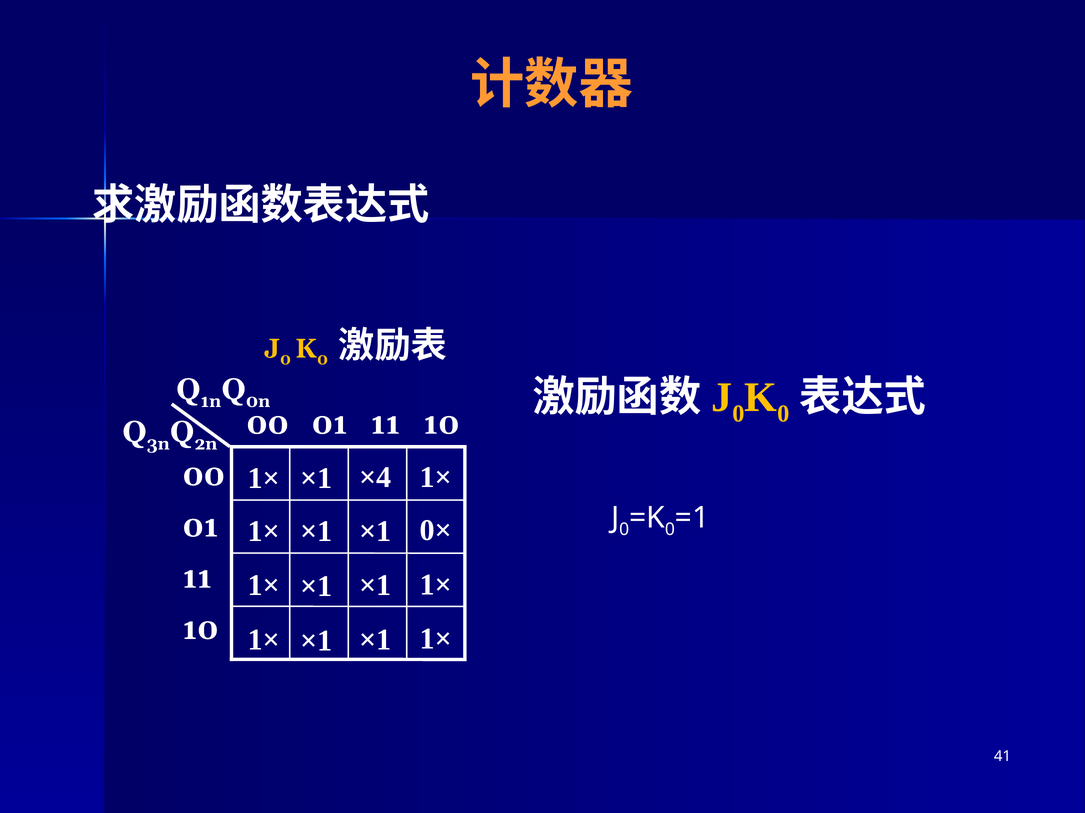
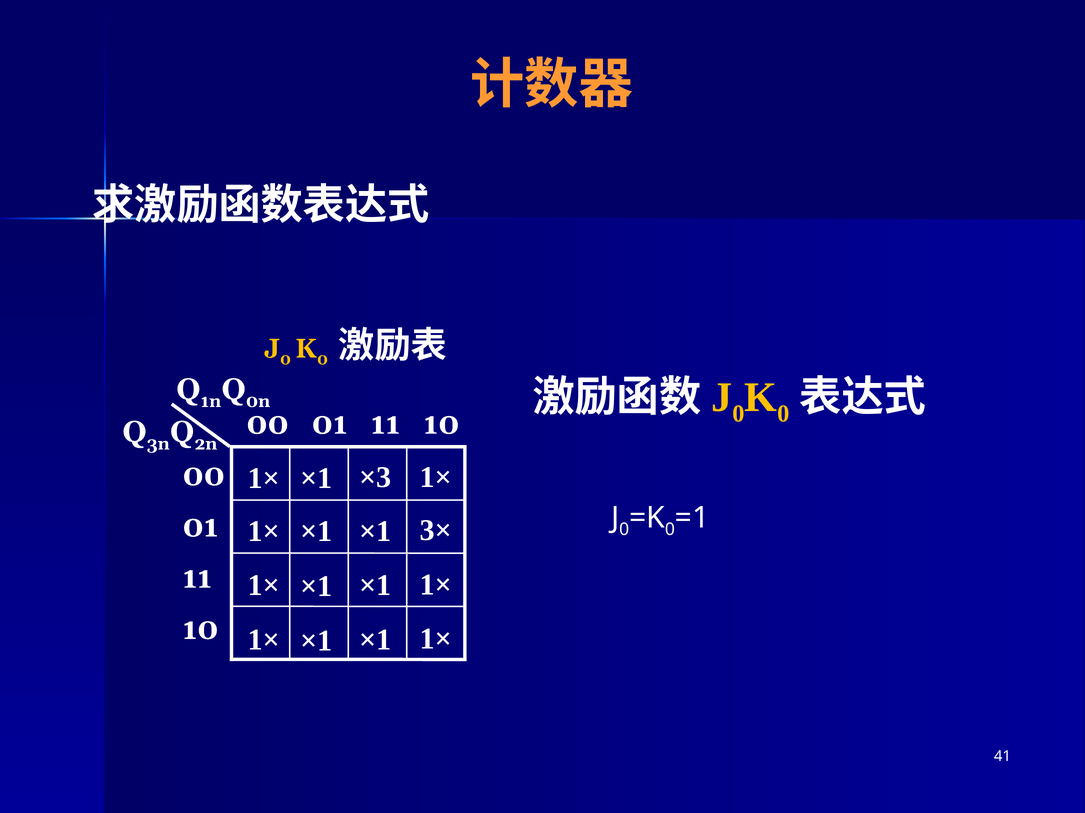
×4: ×4 -> ×3
0×: 0× -> 3×
